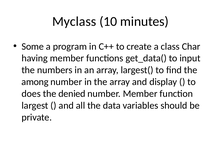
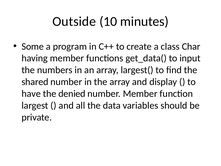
Myclass: Myclass -> Outside
among: among -> shared
does: does -> have
